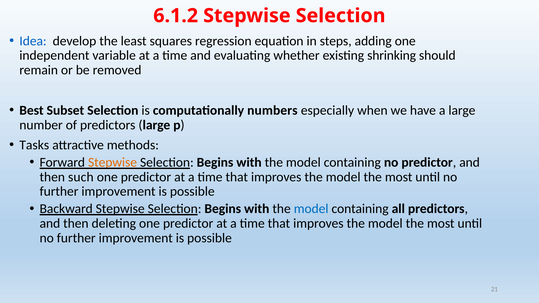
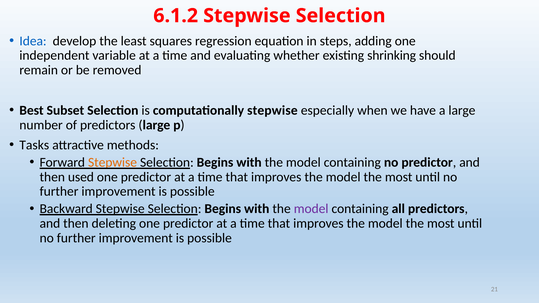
computationally numbers: numbers -> stepwise
such: such -> used
model at (311, 209) colour: blue -> purple
